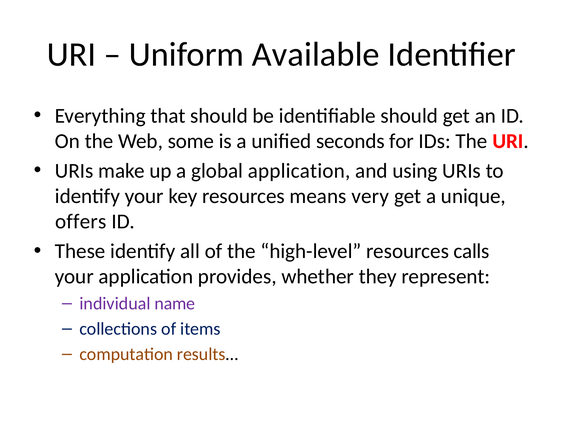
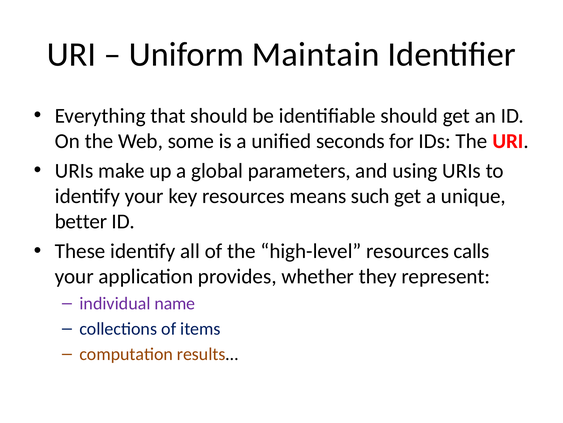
Available: Available -> Maintain
global application: application -> parameters
very: very -> such
offers: offers -> better
